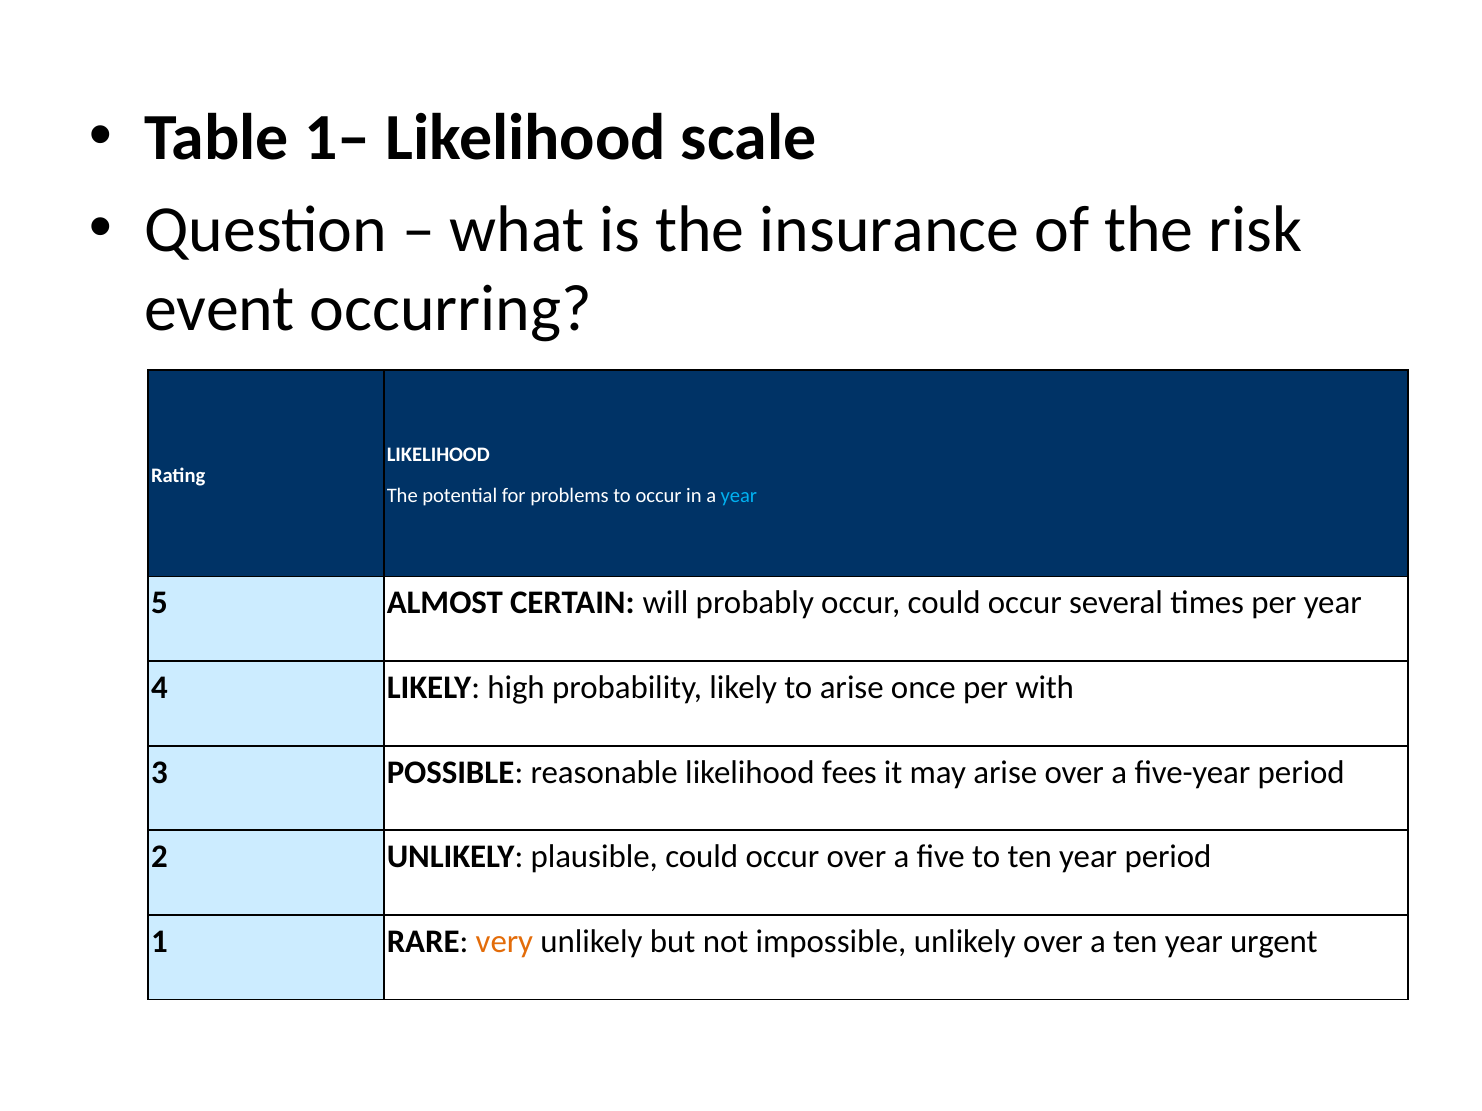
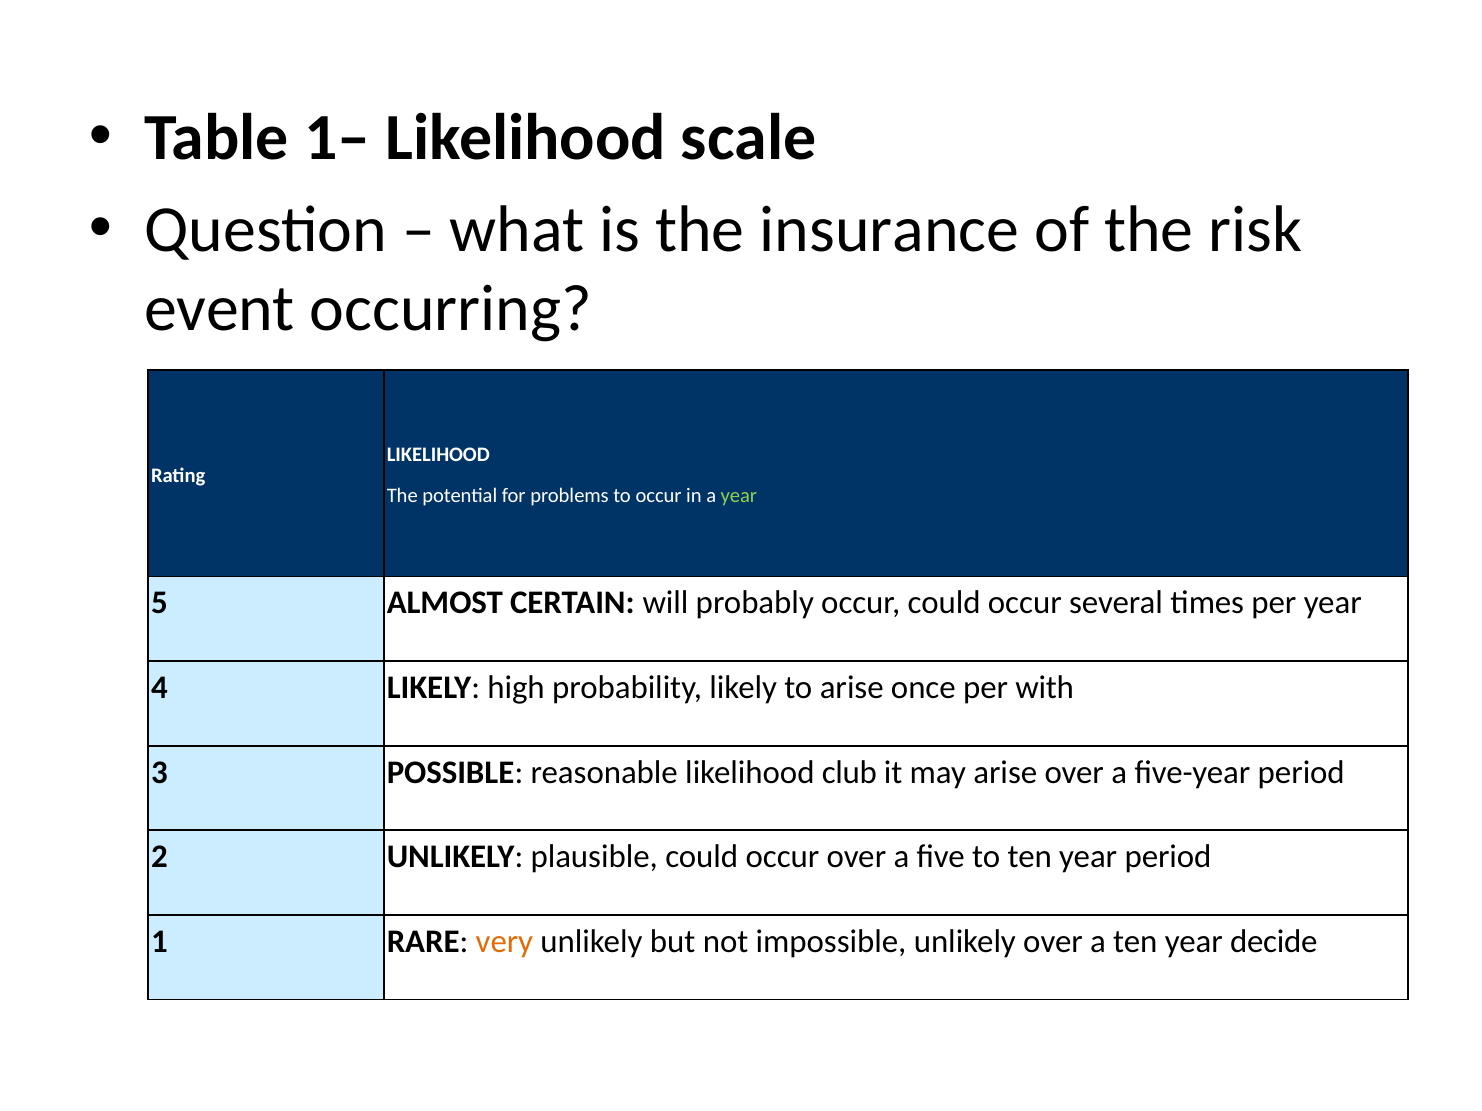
year at (739, 496) colour: light blue -> light green
fees: fees -> club
urgent: urgent -> decide
